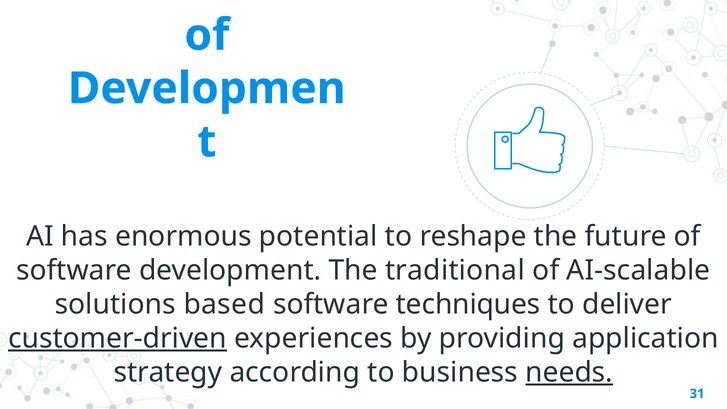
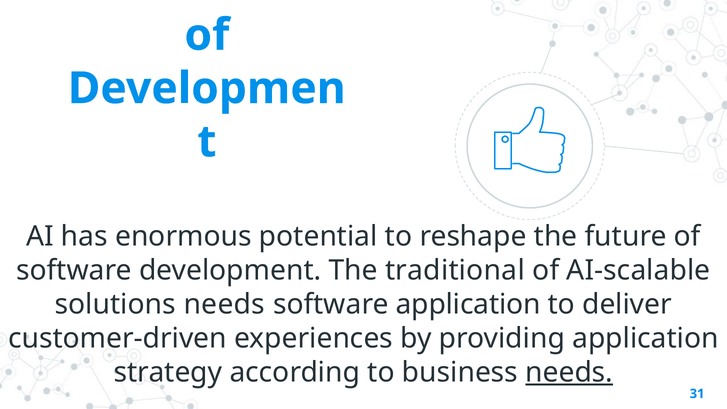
solutions based: based -> needs
software techniques: techniques -> application
customer-driven underline: present -> none
